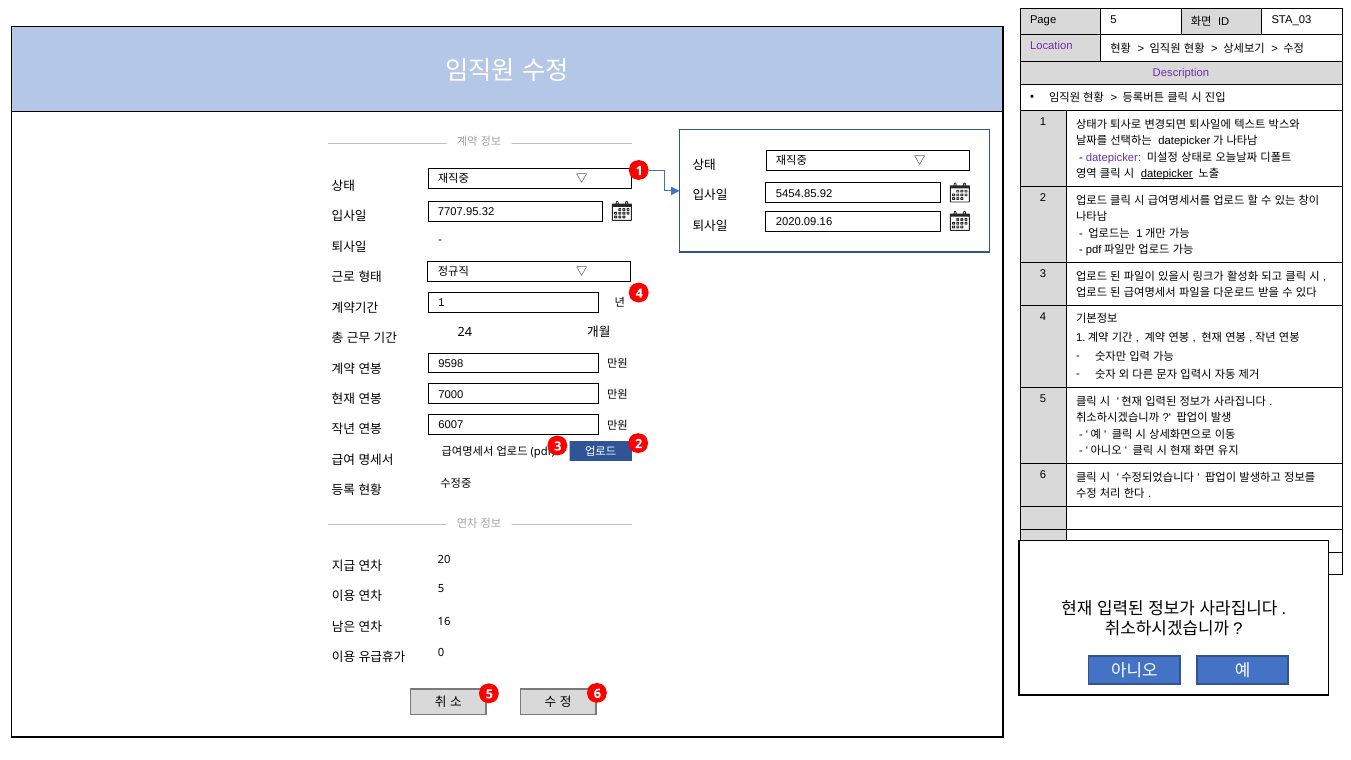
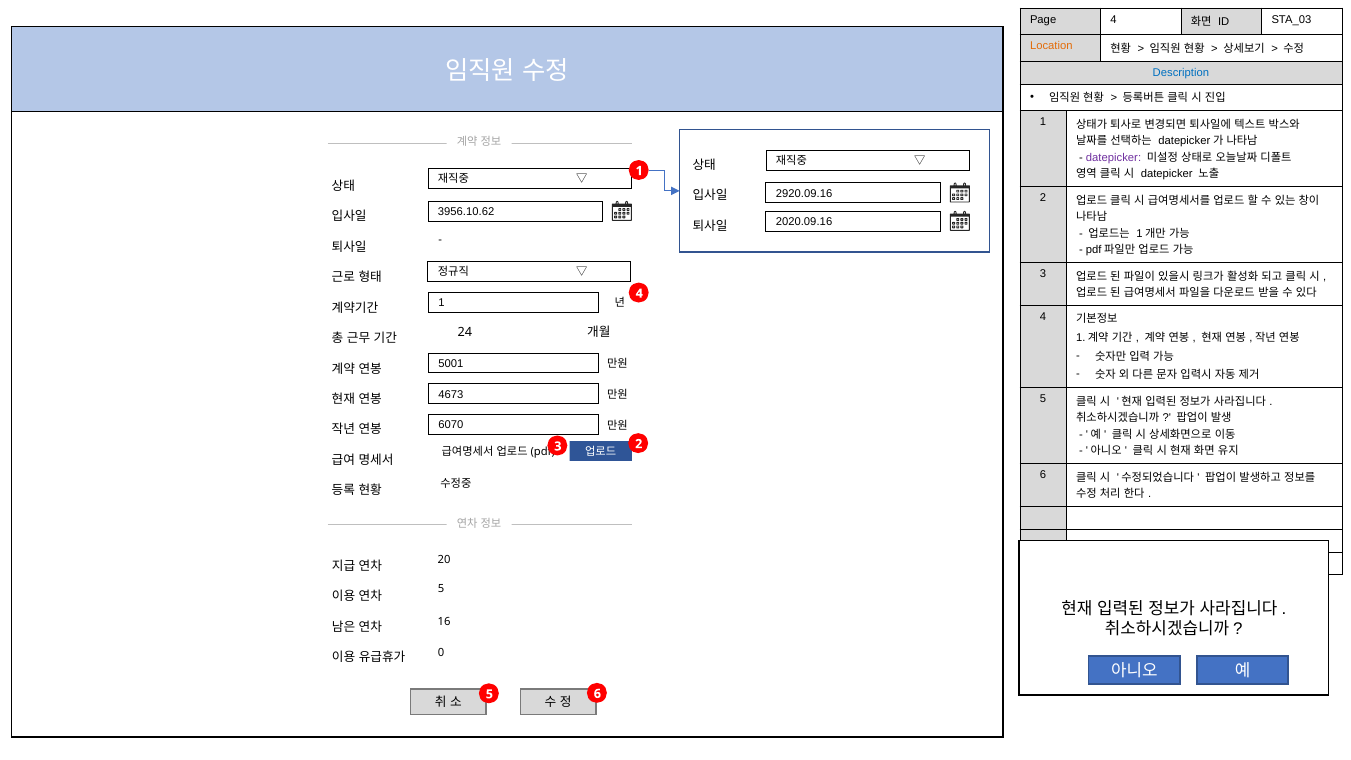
Page 5: 5 -> 4
Location colour: purple -> orange
Description colour: purple -> blue
datepicker at (1167, 174) underline: present -> none
5454.85.92: 5454.85.92 -> 2920.09.16
7707.95.32: 7707.95.32 -> 3956.10.62
9598: 9598 -> 5001
7000: 7000 -> 4673
6007: 6007 -> 6070
